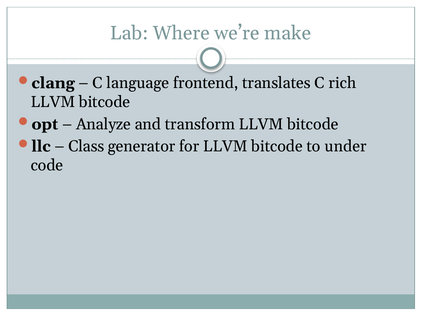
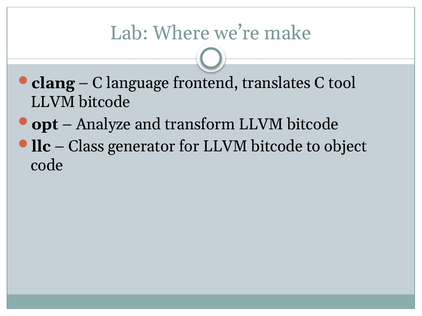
rich: rich -> tool
under: under -> object
